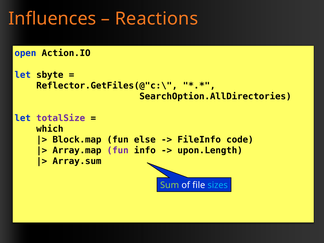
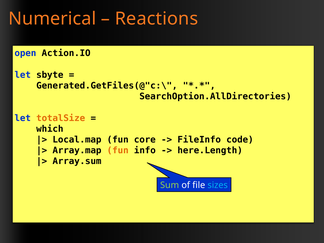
Influences: Influences -> Numerical
Reflector.GetFiles(@"c:\: Reflector.GetFiles(@"c:\ -> Generated.GetFiles(@"c:\
totalSize colour: purple -> orange
Block.map: Block.map -> Local.map
else: else -> core
fun at (118, 150) colour: purple -> orange
upon.Length: upon.Length -> here.Length
